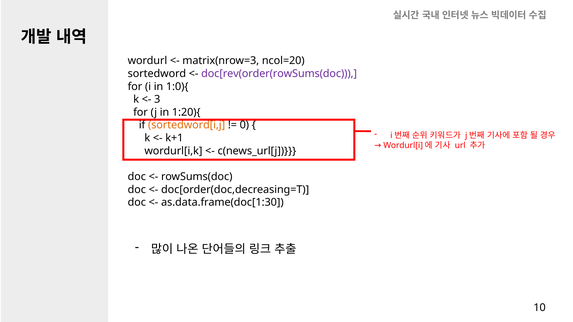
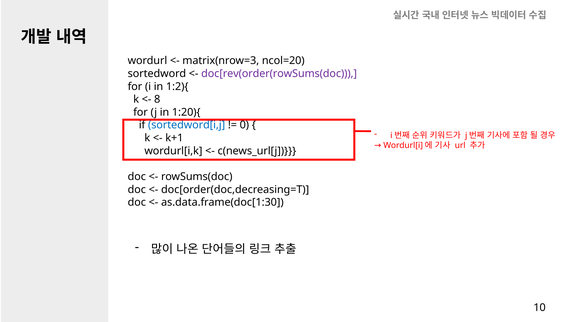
1:0){: 1:0){ -> 1:2){
3: 3 -> 8
sortedword[i,j colour: orange -> blue
